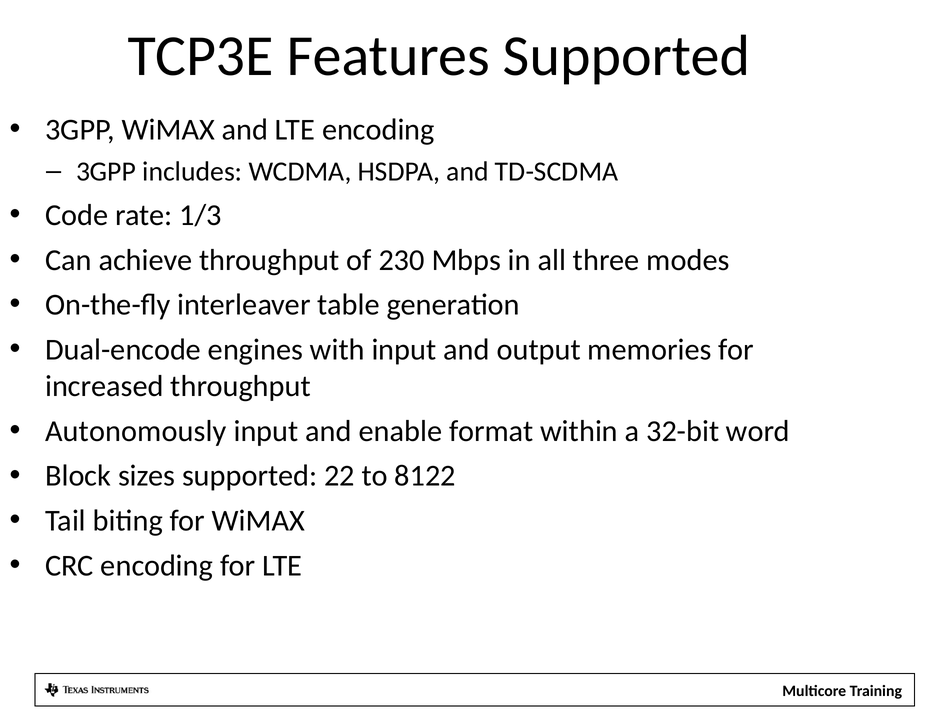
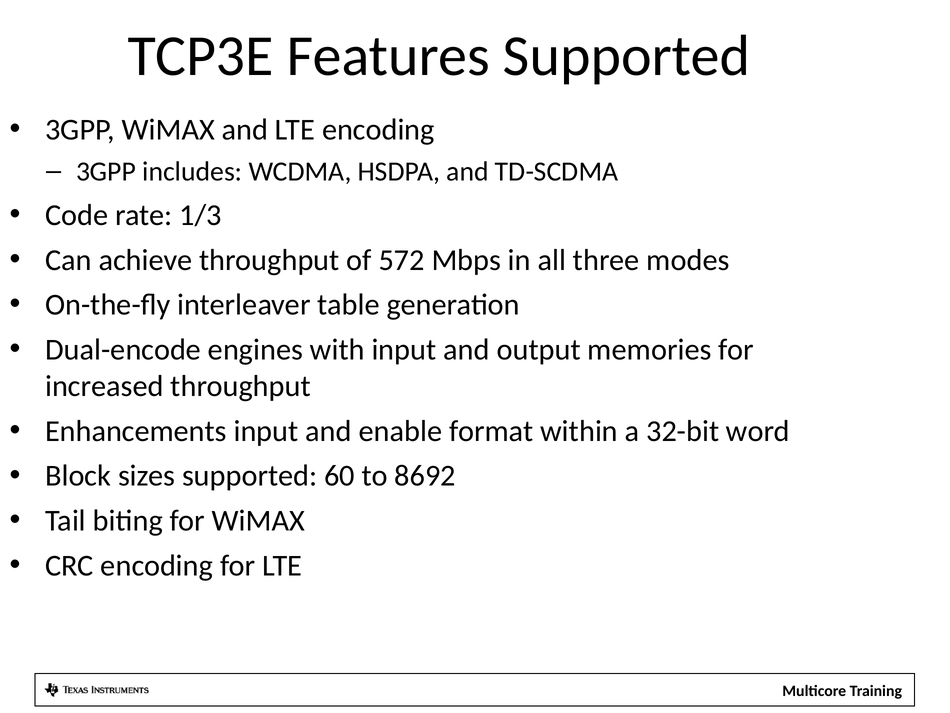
230: 230 -> 572
Autonomously: Autonomously -> Enhancements
22: 22 -> 60
8122: 8122 -> 8692
